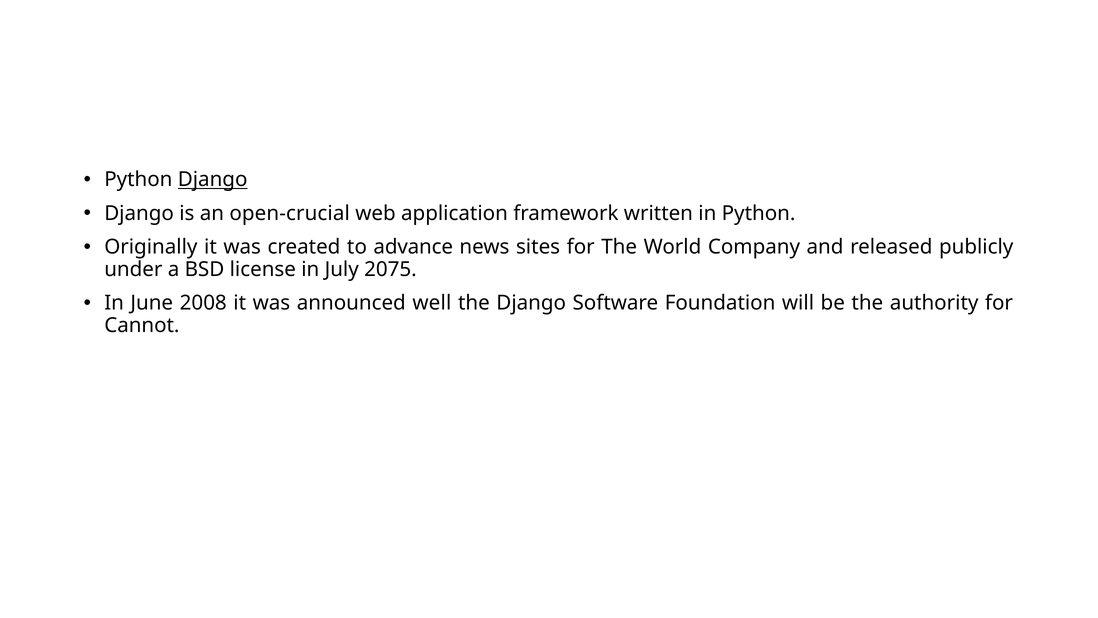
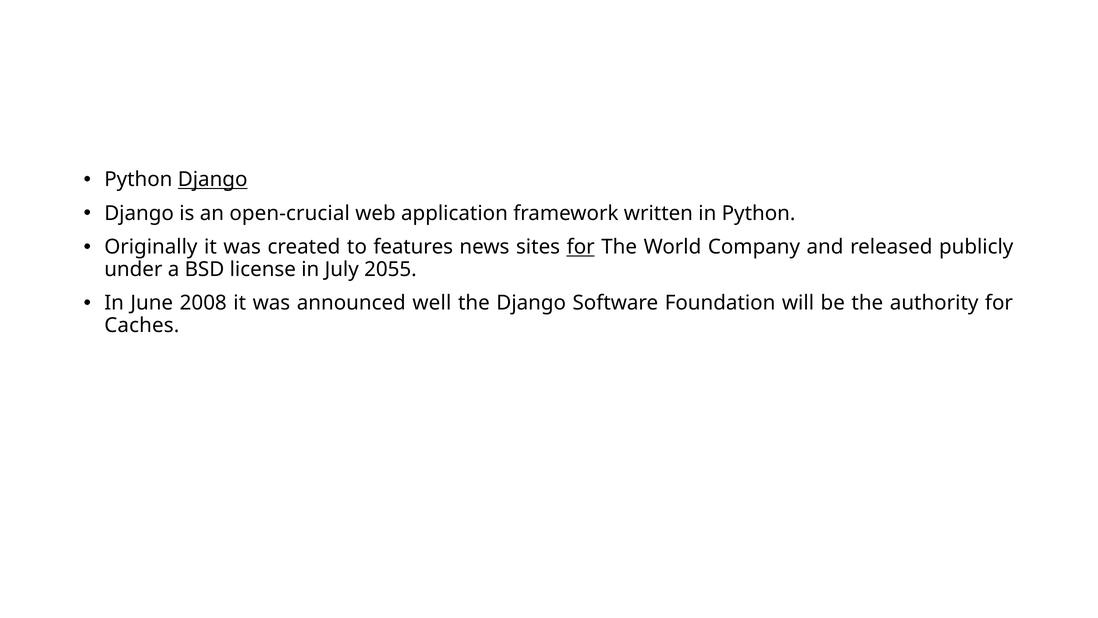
advance: advance -> features
for at (581, 247) underline: none -> present
2075: 2075 -> 2055
Cannot: Cannot -> Caches
